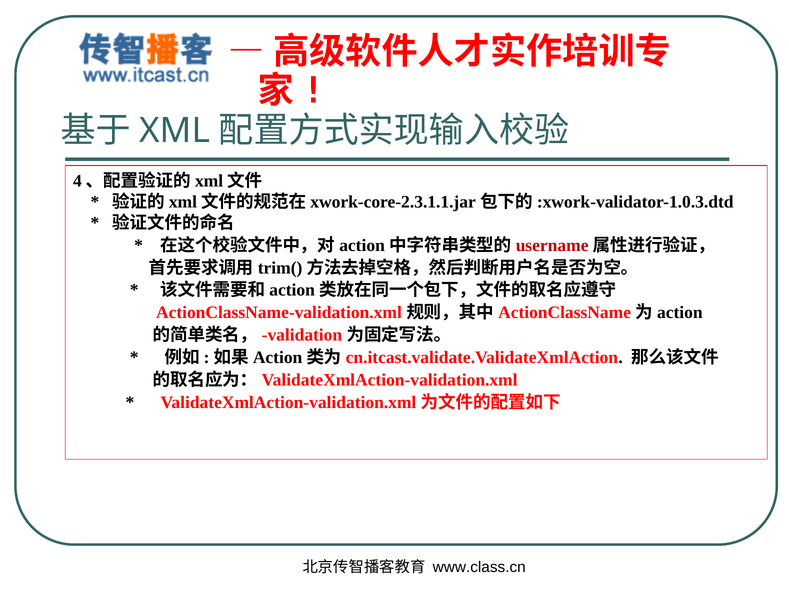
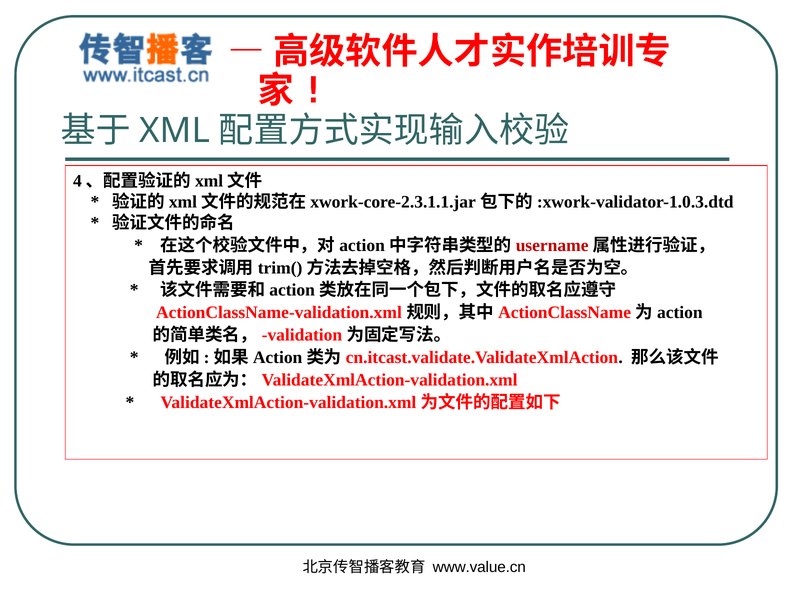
www.class.cn: www.class.cn -> www.value.cn
